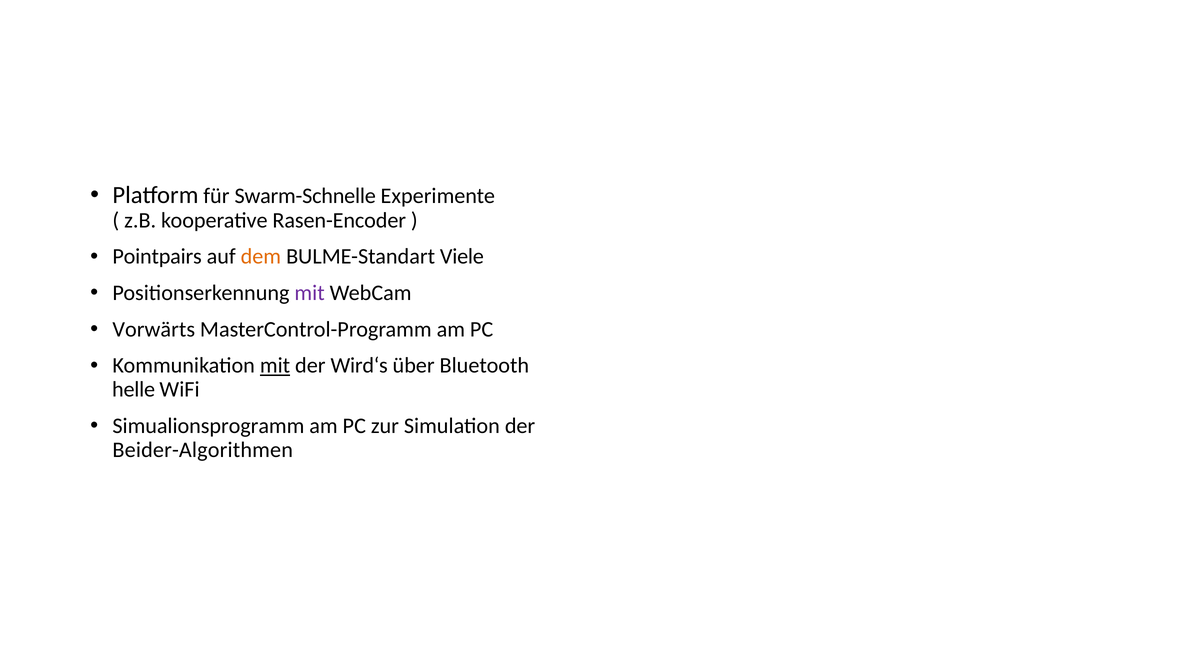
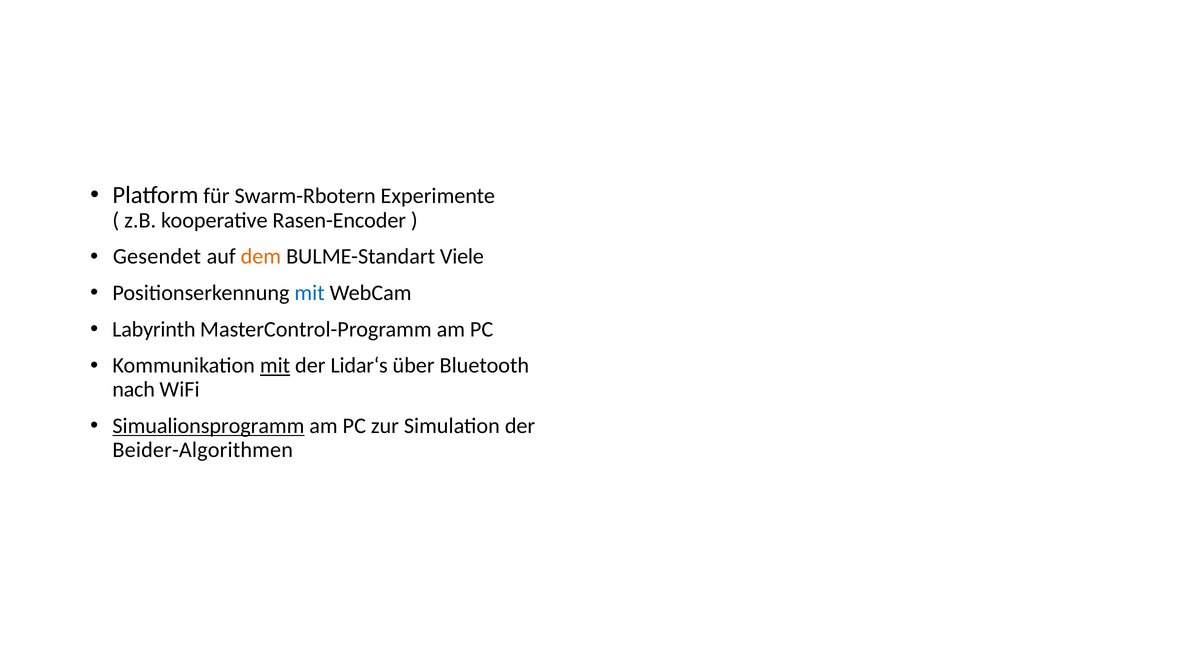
Swarm-Schnelle: Swarm-Schnelle -> Swarm-Rbotern
Pointpairs: Pointpairs -> Gesendet
mit at (310, 293) colour: purple -> blue
Vorwärts: Vorwärts -> Labyrinth
Wird‘s: Wird‘s -> Lidar‘s
helle: helle -> nach
Simualionsprogramm underline: none -> present
